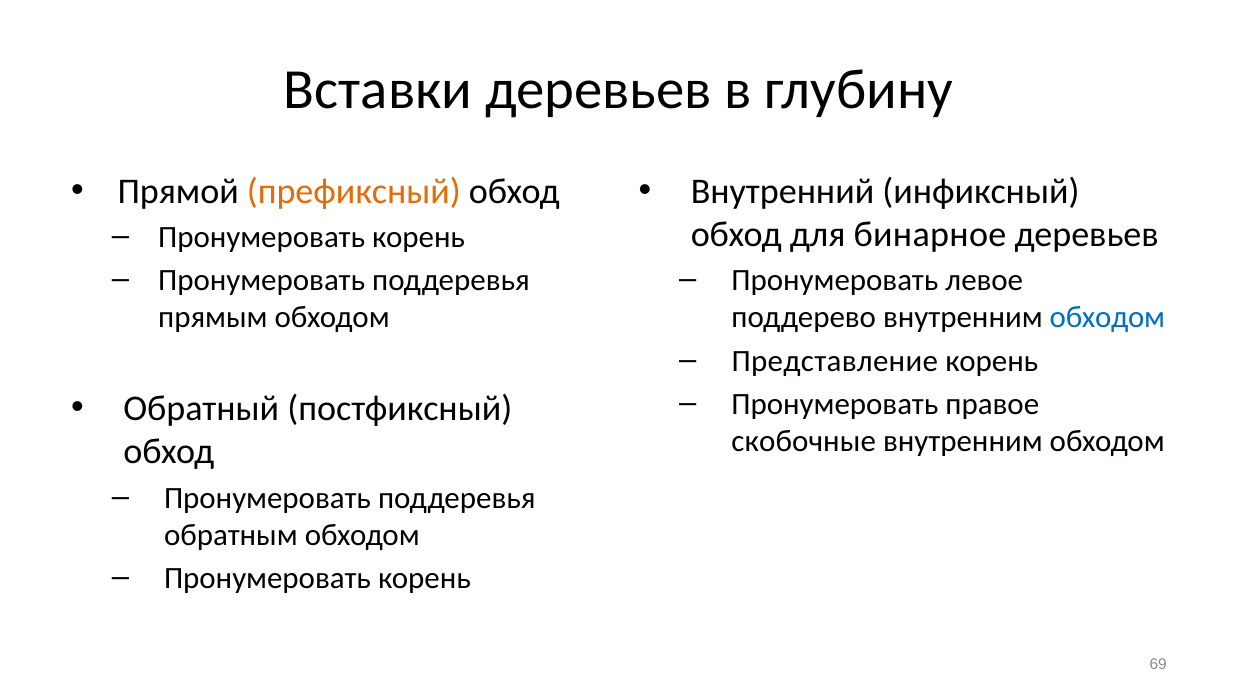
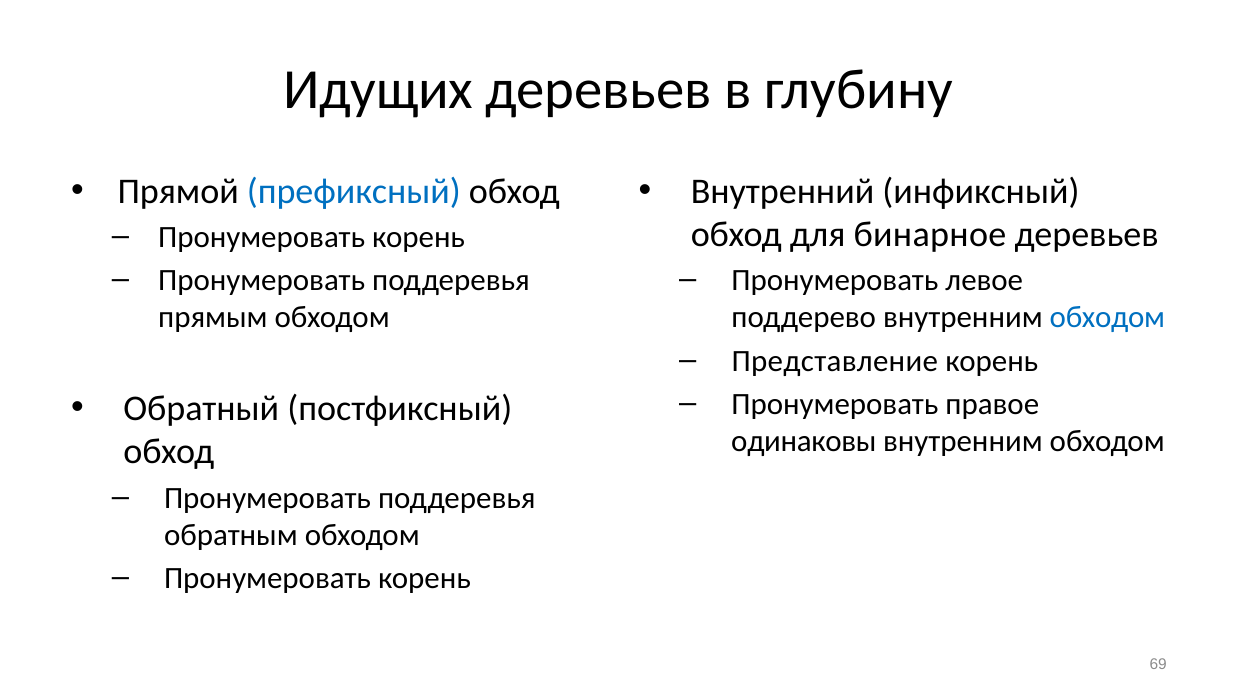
Вставки: Вставки -> Идущих
префиксный colour: orange -> blue
скобочные: скобочные -> одинаковы
